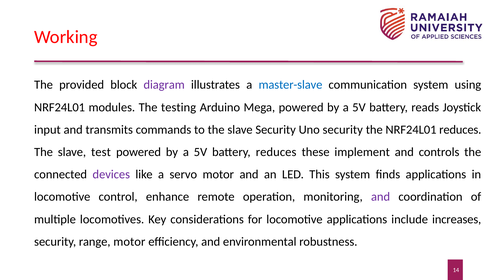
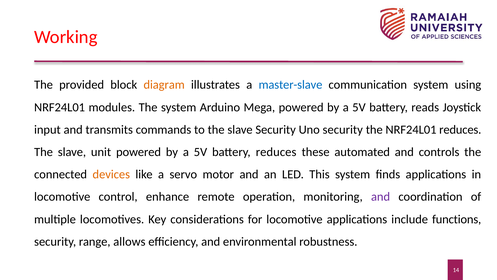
diagram colour: purple -> orange
The testing: testing -> system
test: test -> unit
implement: implement -> automated
devices colour: purple -> orange
increases: increases -> functions
range motor: motor -> allows
